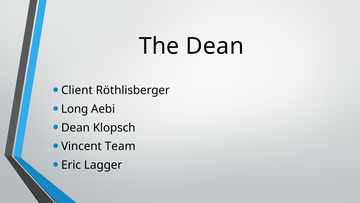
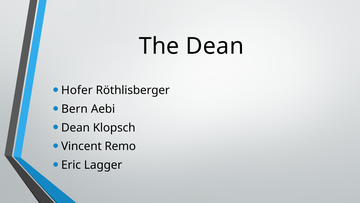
Client: Client -> Hofer
Long: Long -> Bern
Team: Team -> Remo
